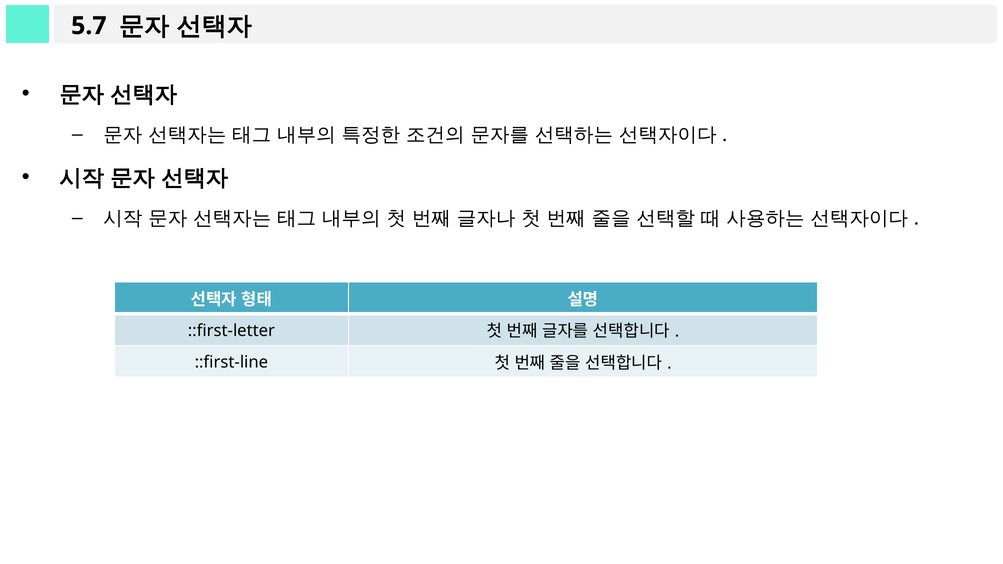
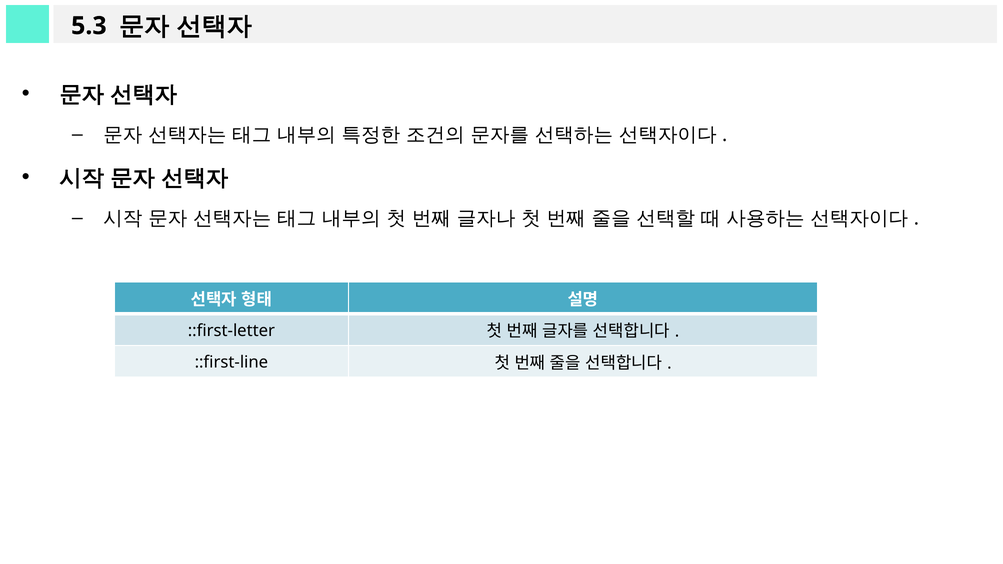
5.7: 5.7 -> 5.3
